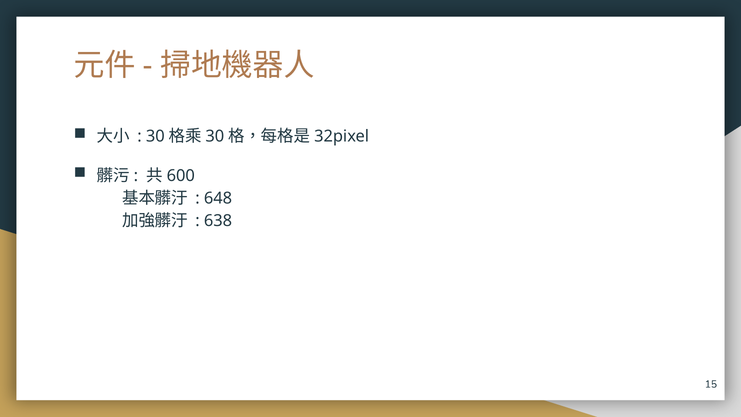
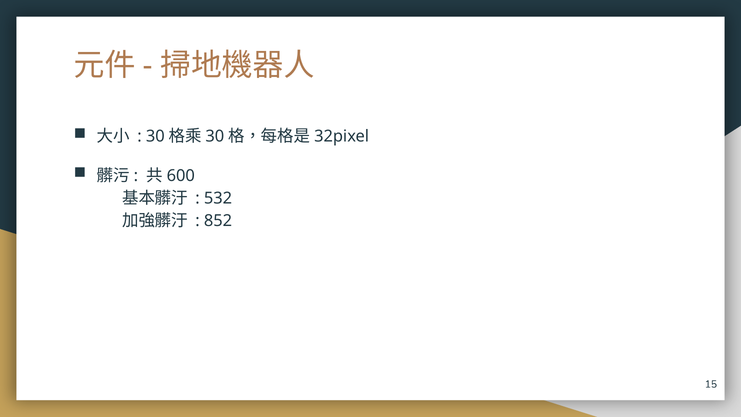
648: 648 -> 532
638: 638 -> 852
